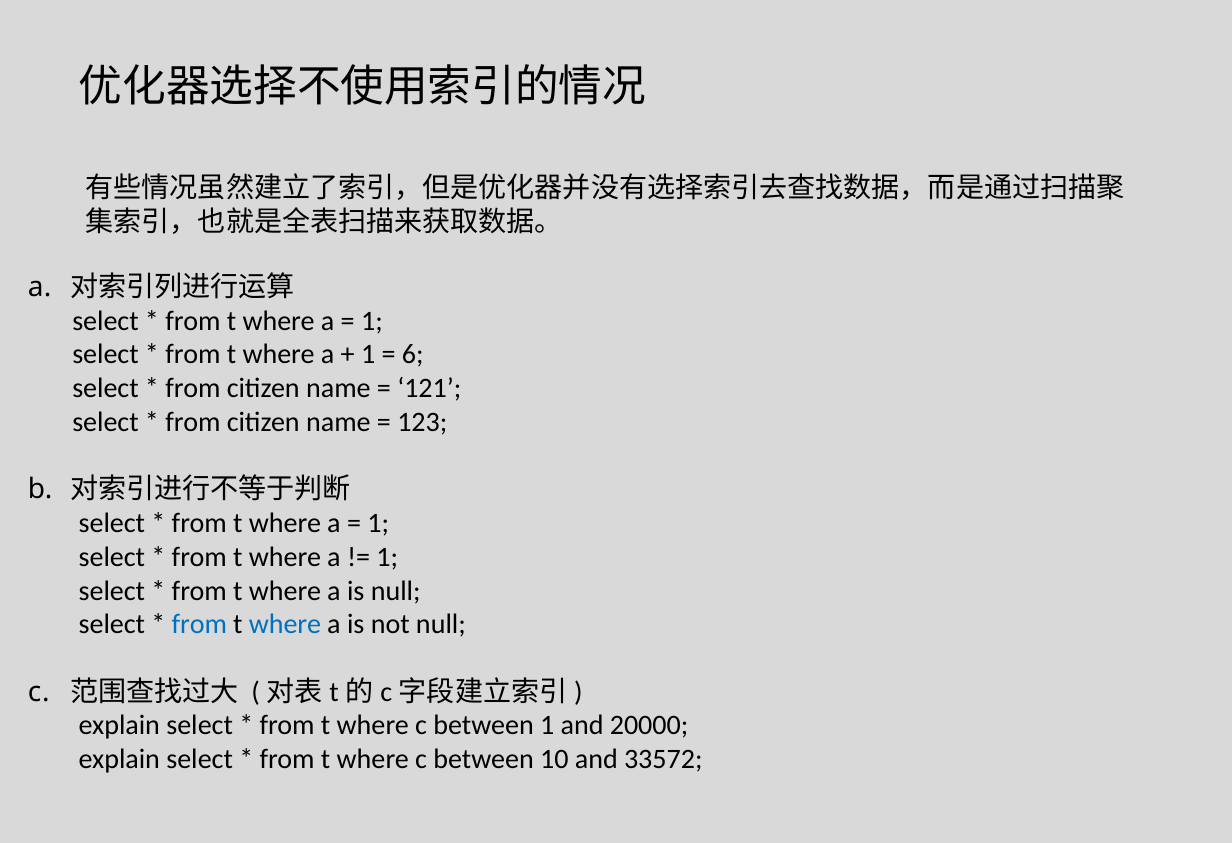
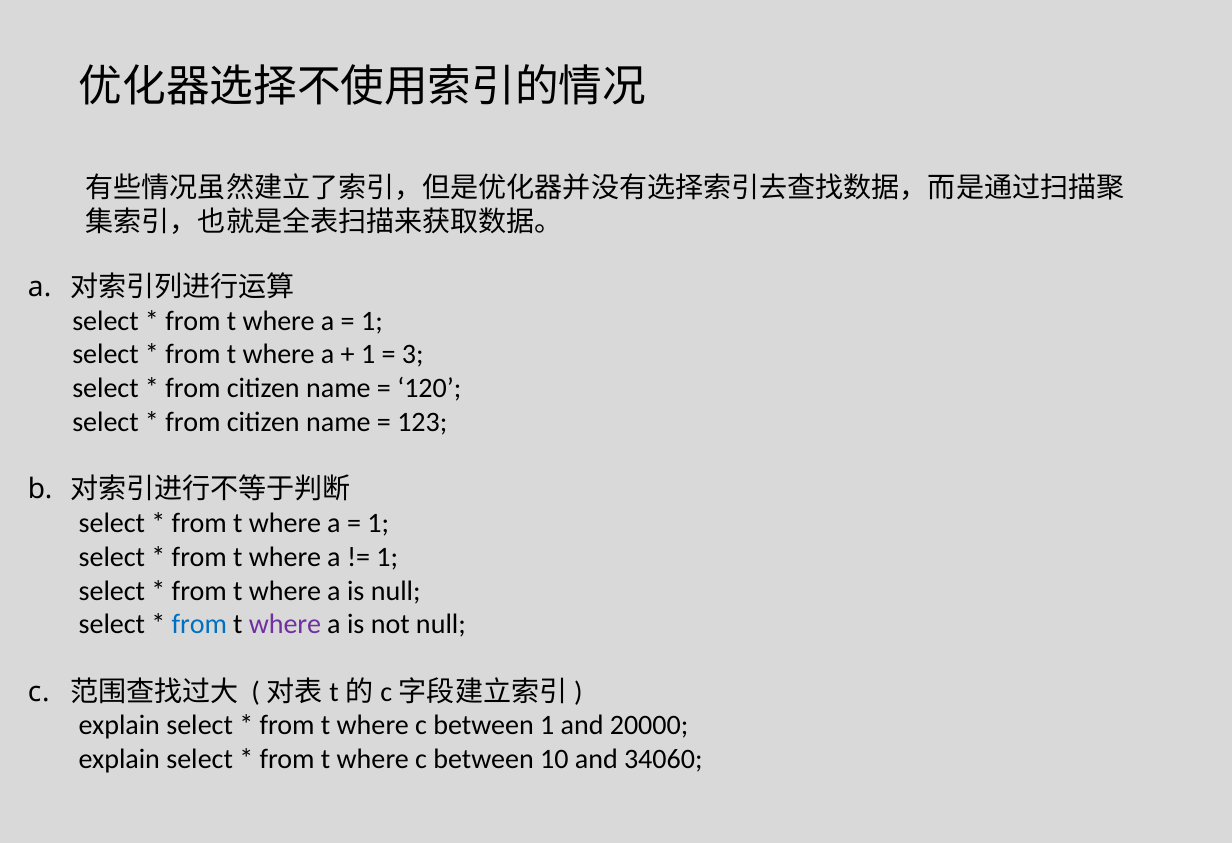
6: 6 -> 3
121: 121 -> 120
where at (285, 624) colour: blue -> purple
33572: 33572 -> 34060
